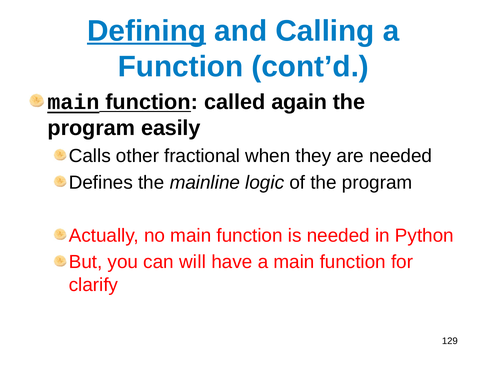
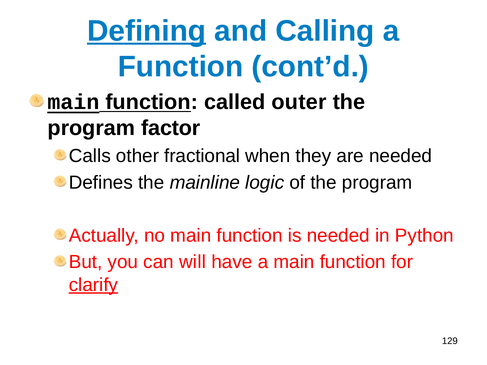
again: again -> outer
easily: easily -> factor
clarify underline: none -> present
